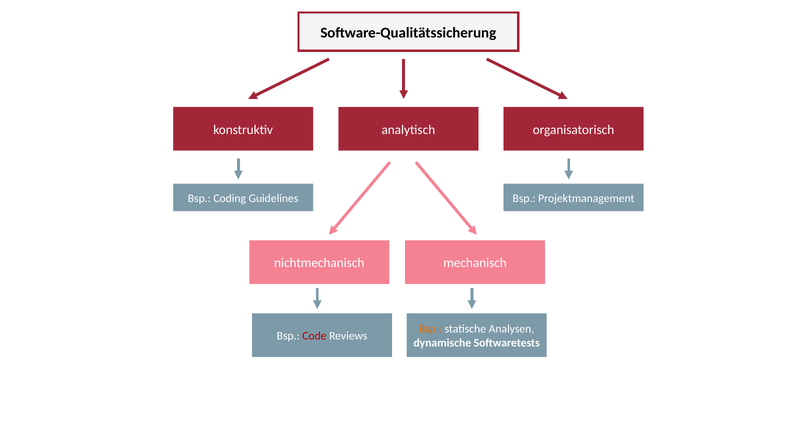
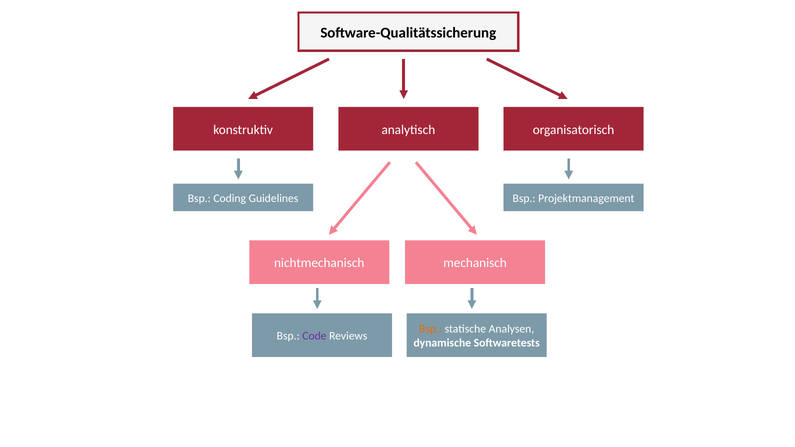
Code colour: red -> purple
